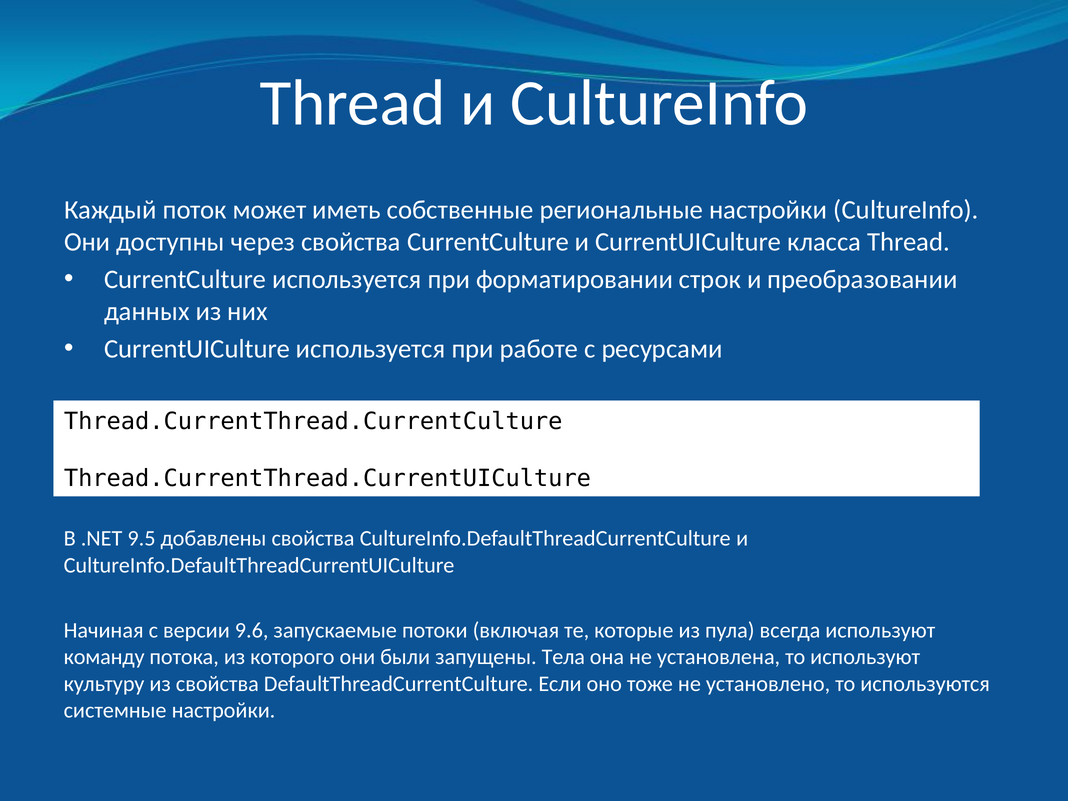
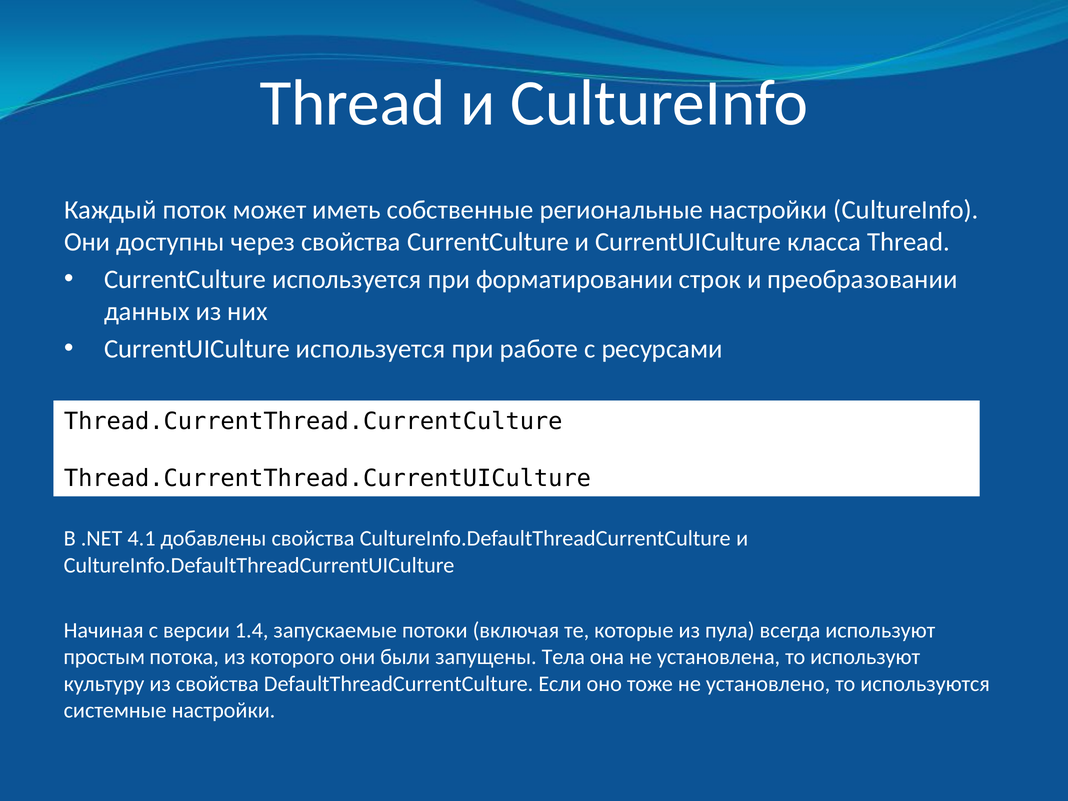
9.5: 9.5 -> 4.1
9.6: 9.6 -> 1.4
команду: команду -> простым
